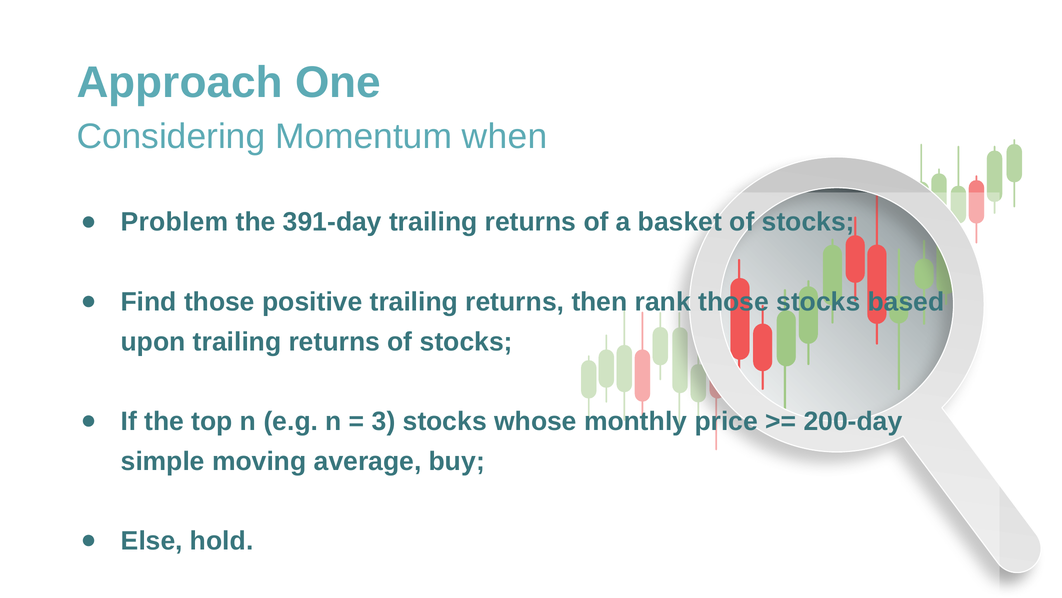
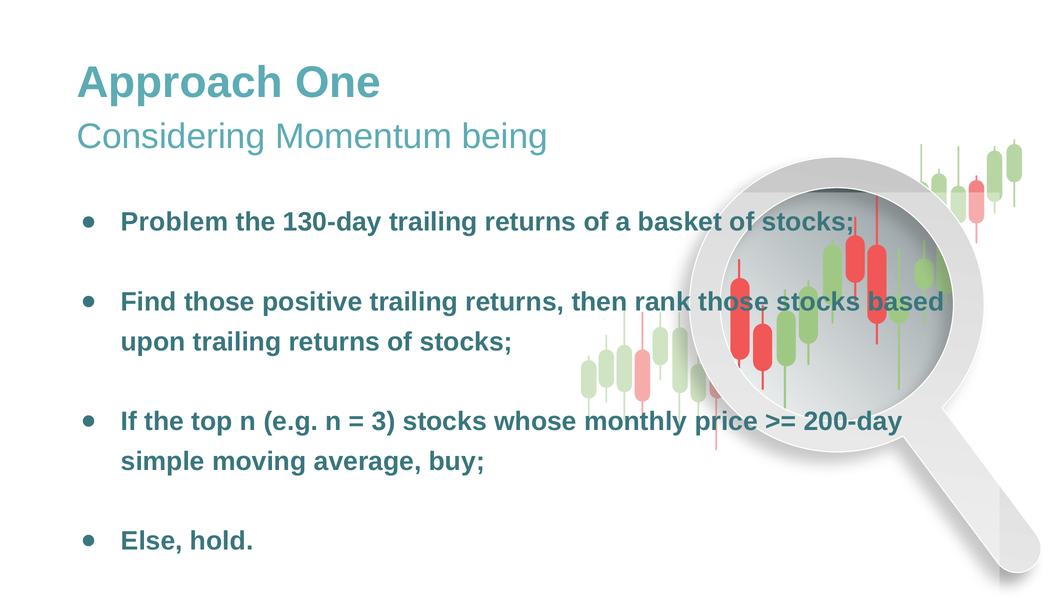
when: when -> being
391-day: 391-day -> 130-day
